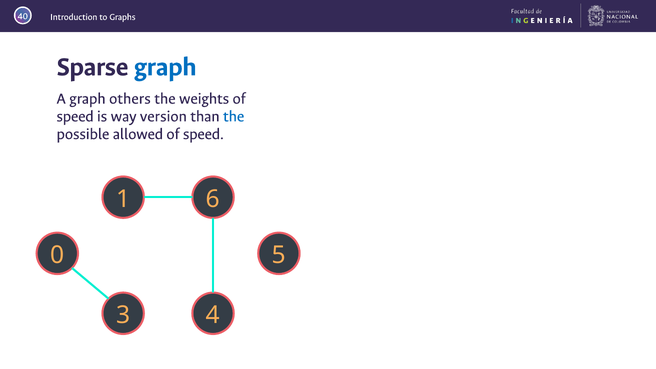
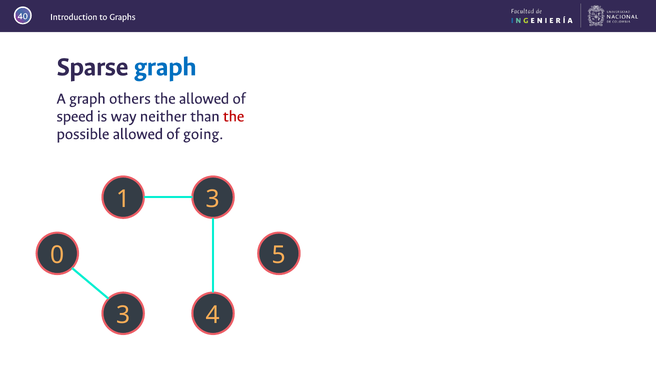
the weights: weights -> allowed
version: version -> neither
the at (234, 116) colour: blue -> red
speed at (203, 134): speed -> going
1 6: 6 -> 3
